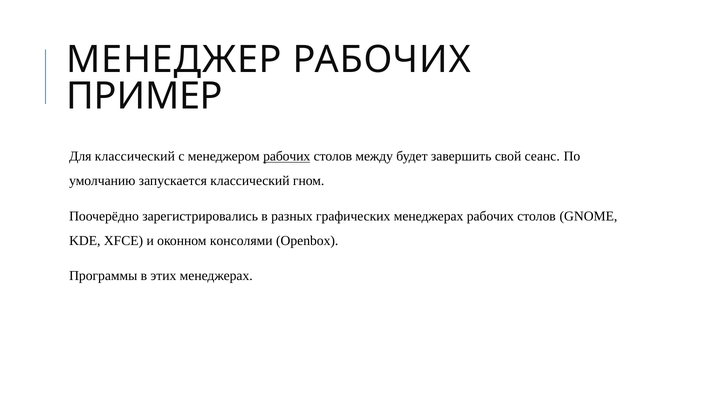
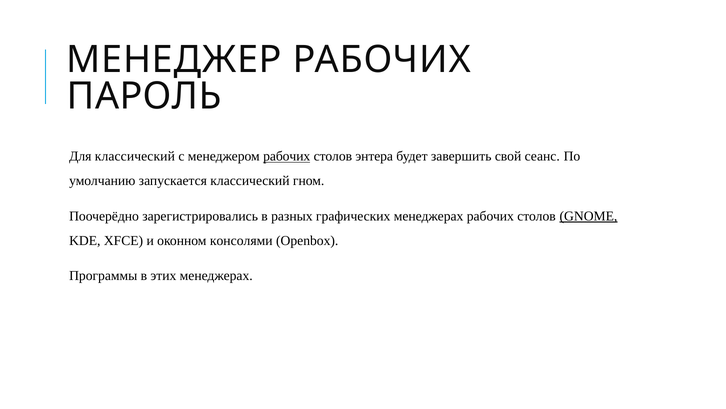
ПРИМЕР: ПРИМЕР -> ПАРОЛЬ
между: между -> энтера
GNOME underline: none -> present
